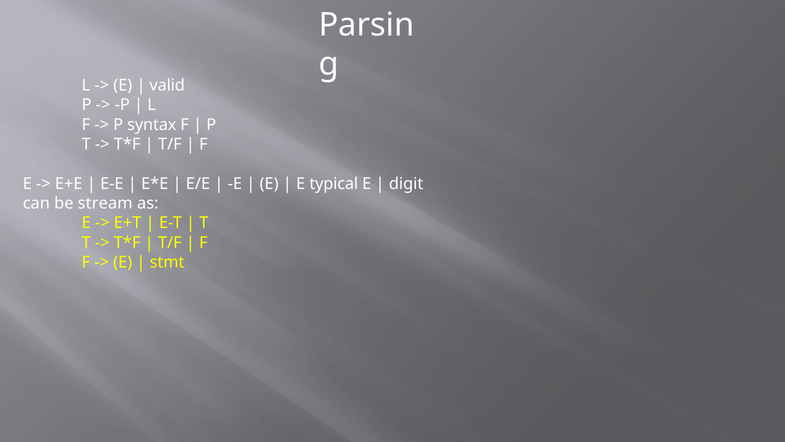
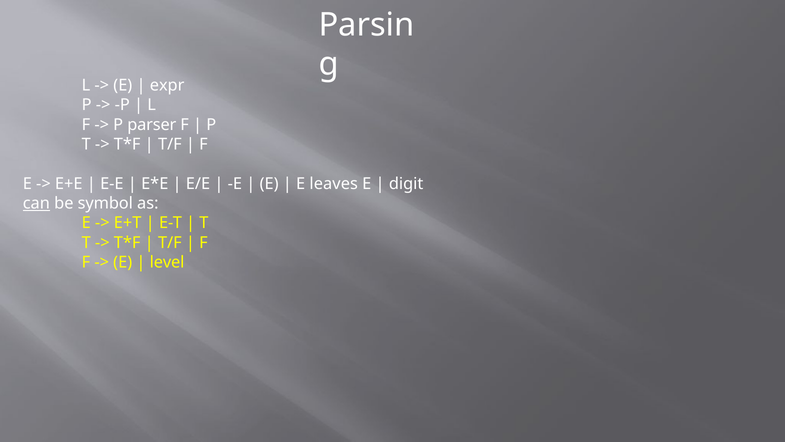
valid: valid -> expr
syntax: syntax -> parser
typical: typical -> leaves
can underline: none -> present
stream: stream -> symbol
stmt: stmt -> level
